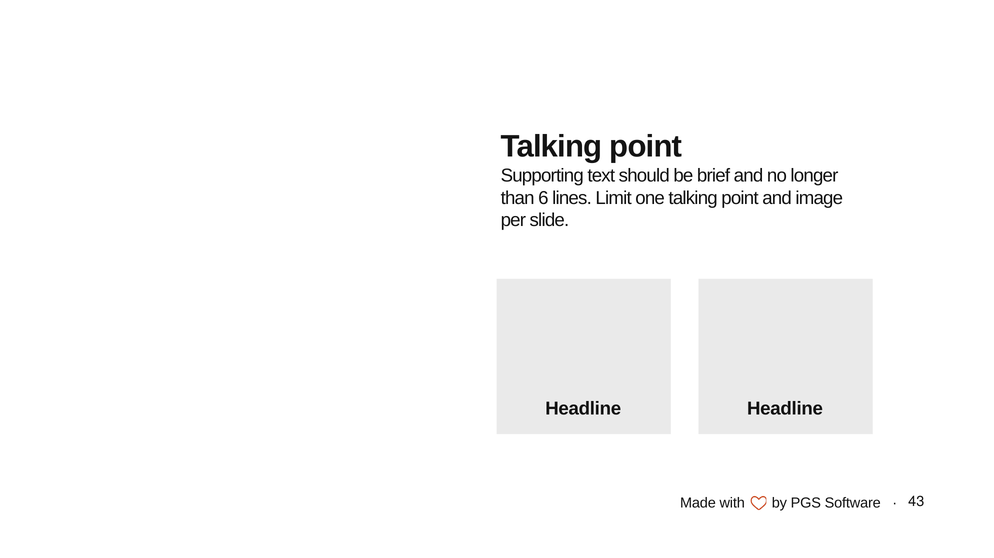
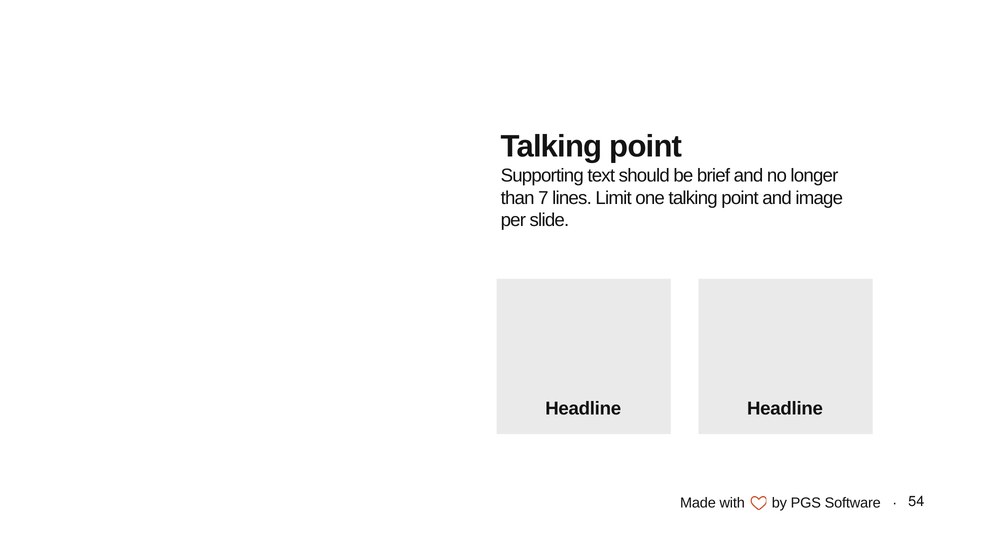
6: 6 -> 7
43: 43 -> 54
